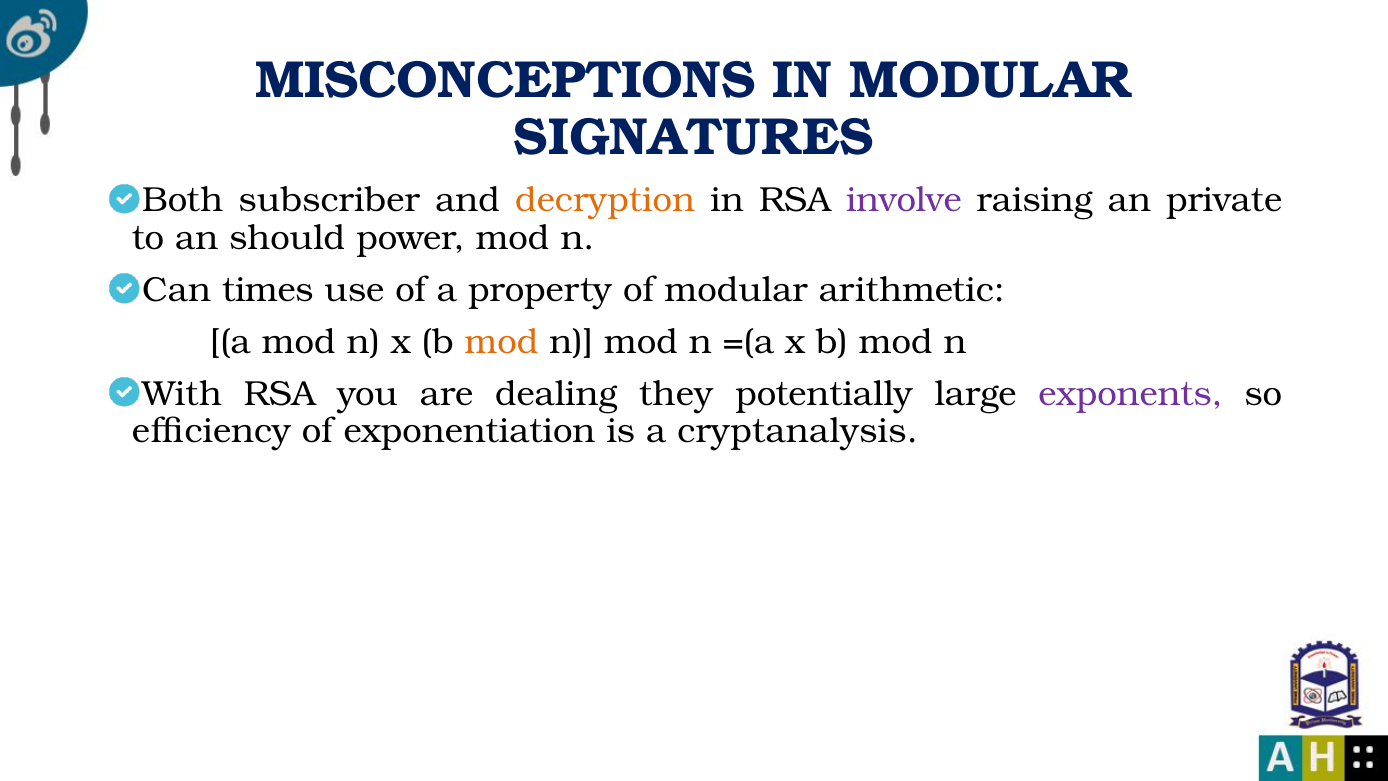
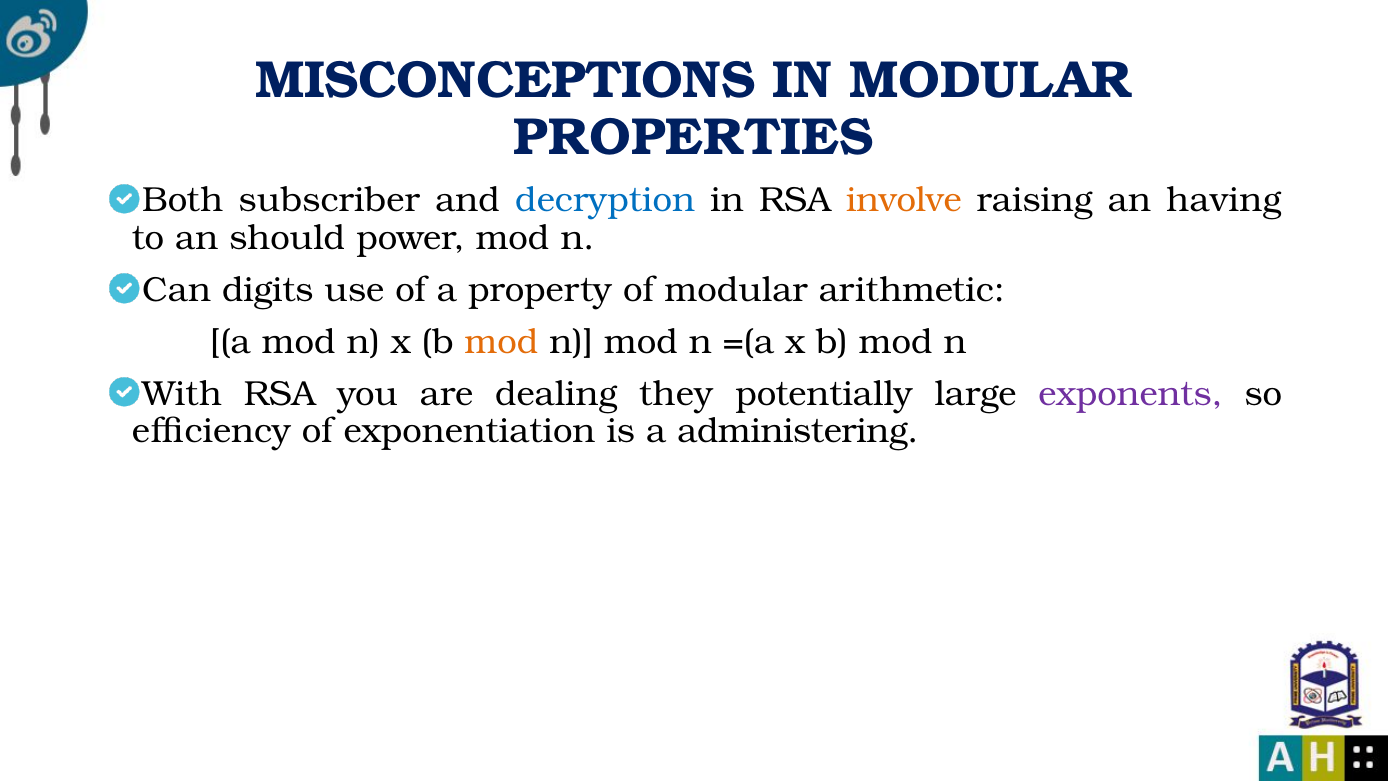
SIGNATURES: SIGNATURES -> PROPERTIES
decryption colour: orange -> blue
involve colour: purple -> orange
private: private -> having
times: times -> digits
cryptanalysis: cryptanalysis -> administering
